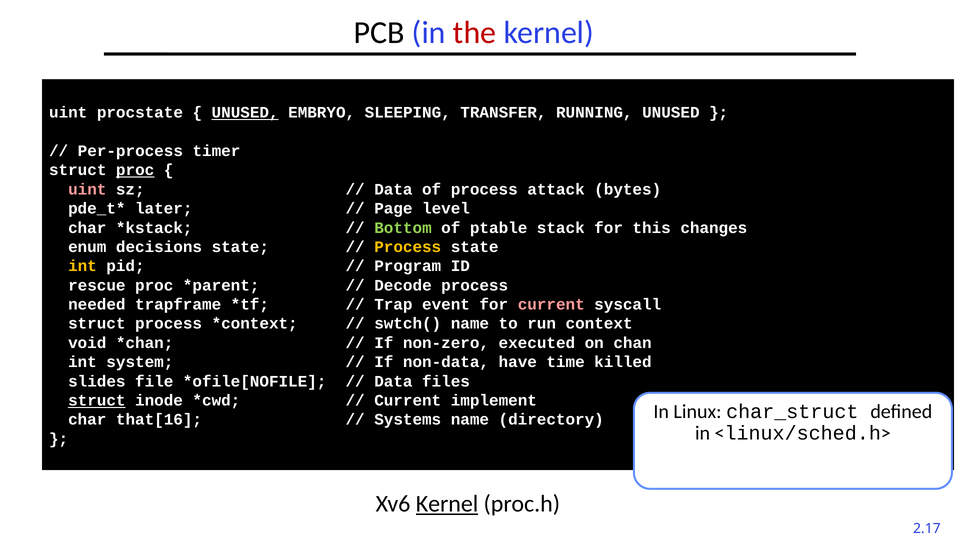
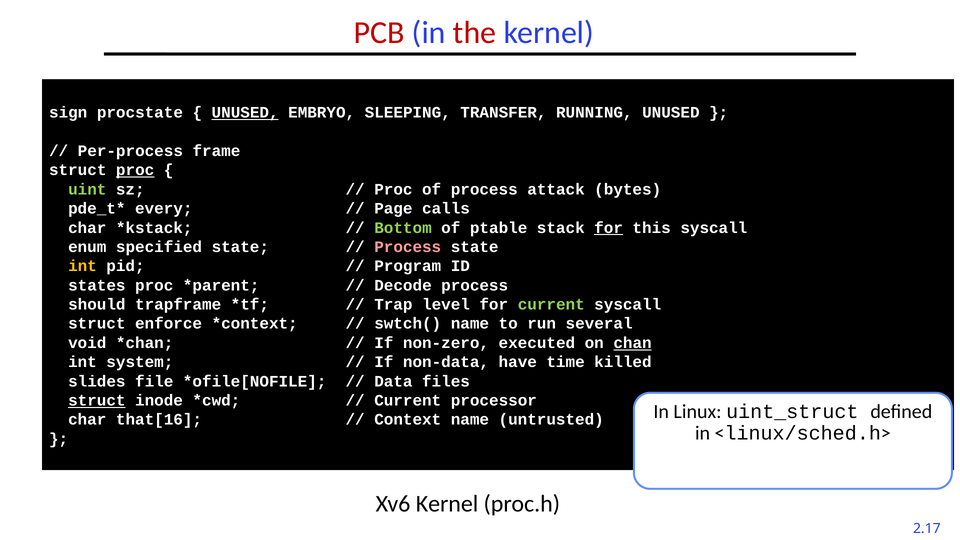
PCB colour: black -> red
uint at (68, 113): uint -> sign
timer: timer -> frame
uint at (87, 189) colour: pink -> light green
Data at (393, 189): Data -> Proc
later: later -> every
level: level -> calls
for at (609, 228) underline: none -> present
this changes: changes -> syscall
decisions: decisions -> specified
Process at (408, 247) colour: yellow -> pink
rescue: rescue -> states
needed: needed -> should
event: event -> level
current at (551, 305) colour: pink -> light green
struct process: process -> enforce
context: context -> several
chan underline: none -> present
implement: implement -> processor
char_struct: char_struct -> uint_struct
Systems: Systems -> Context
directory: directory -> untrusted
Kernel at (447, 504) underline: present -> none
